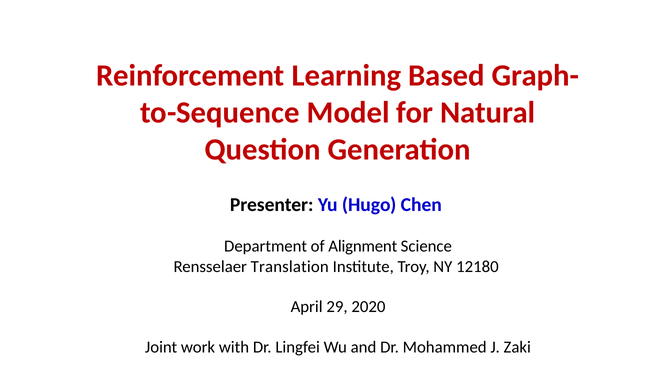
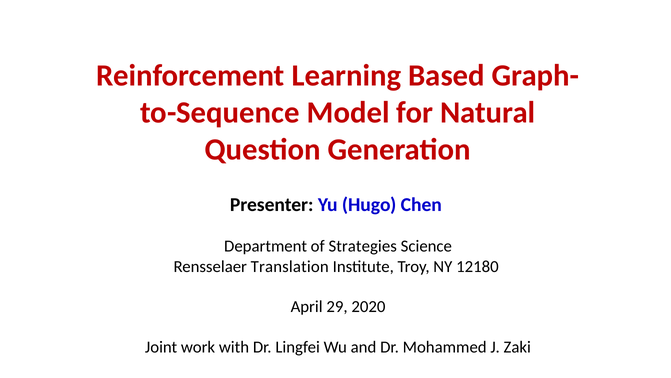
Alignment: Alignment -> Strategies
